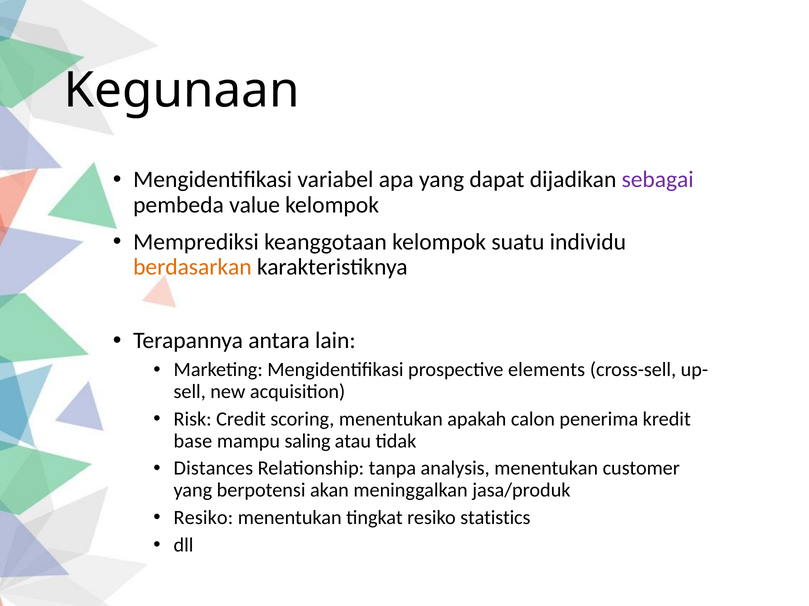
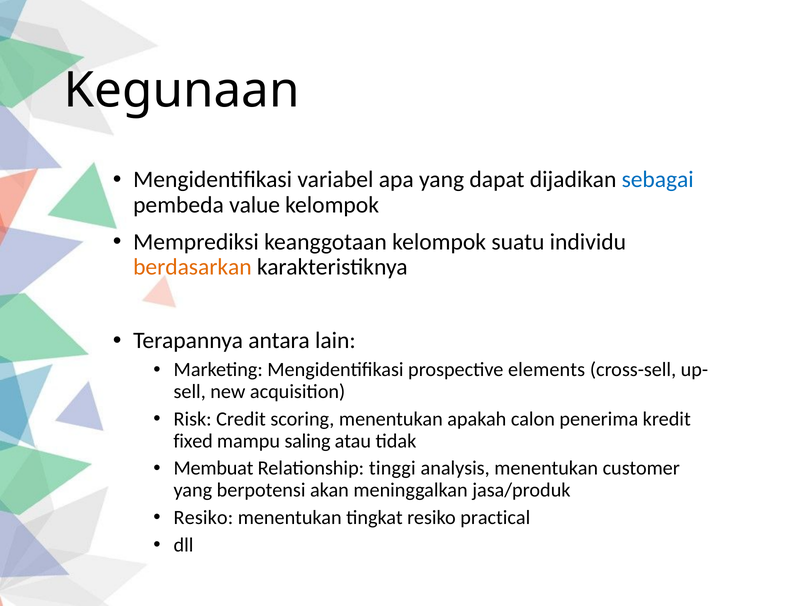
sebagai colour: purple -> blue
base: base -> fixed
Distances: Distances -> Membuat
tanpa: tanpa -> tinggi
statistics: statistics -> practical
